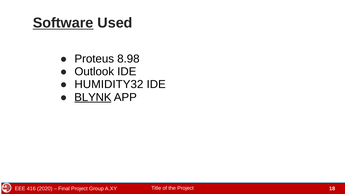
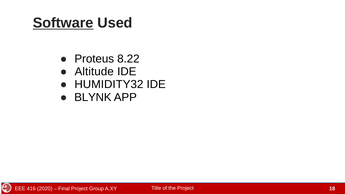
8.98: 8.98 -> 8.22
Outlook: Outlook -> Altitude
BLYNK underline: present -> none
